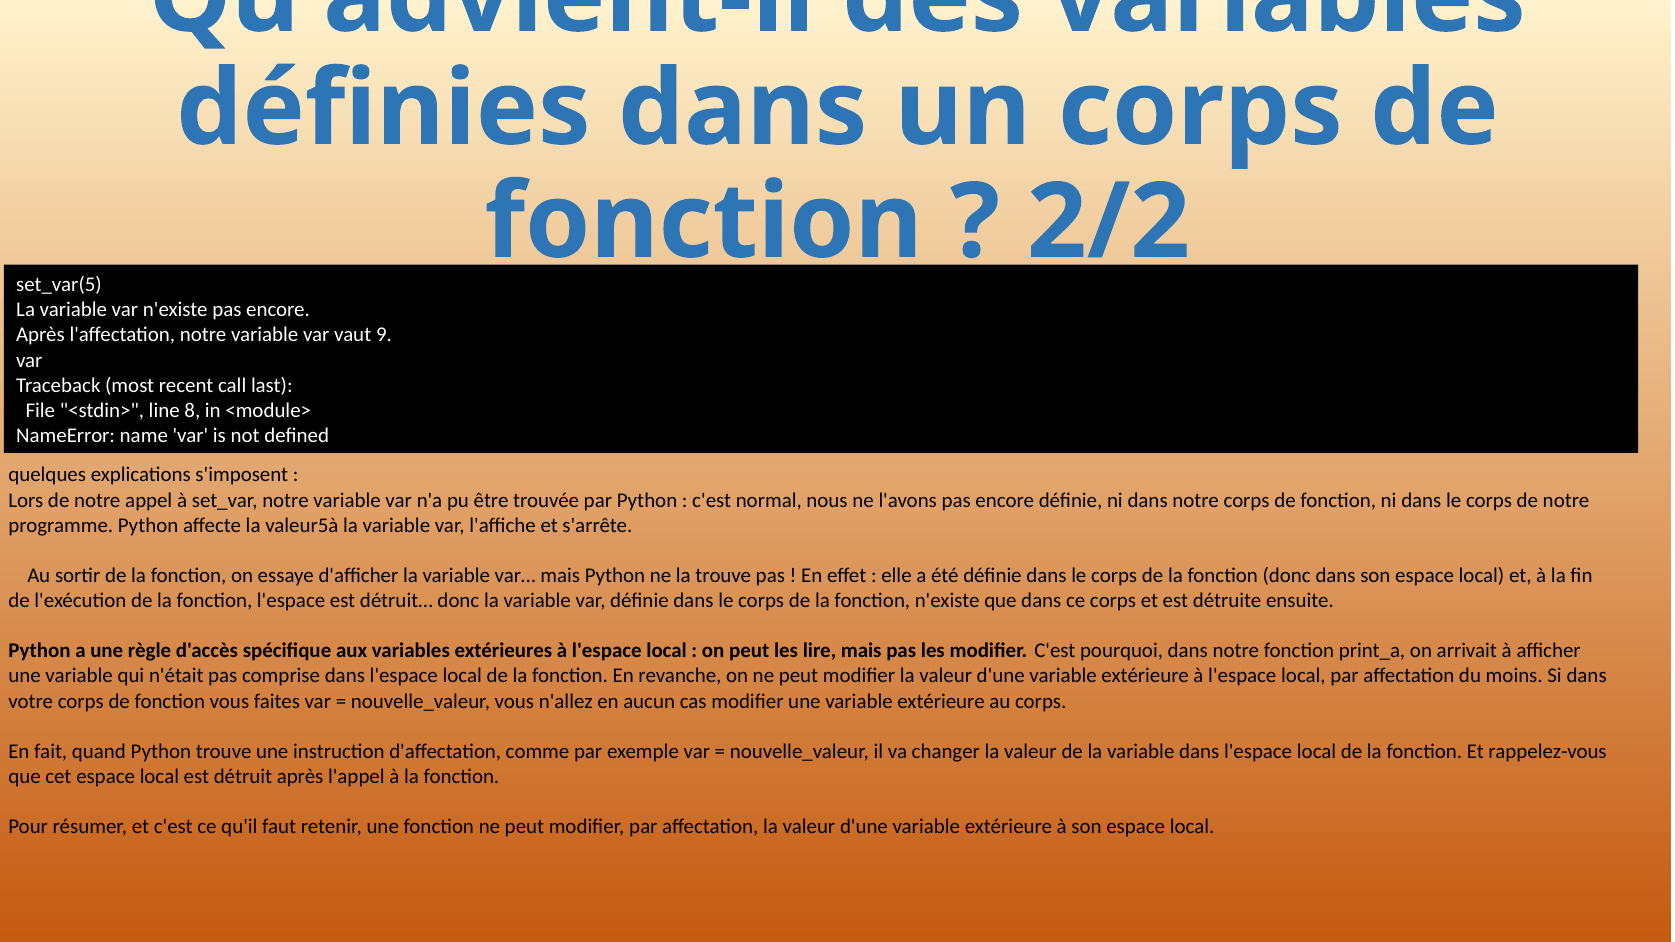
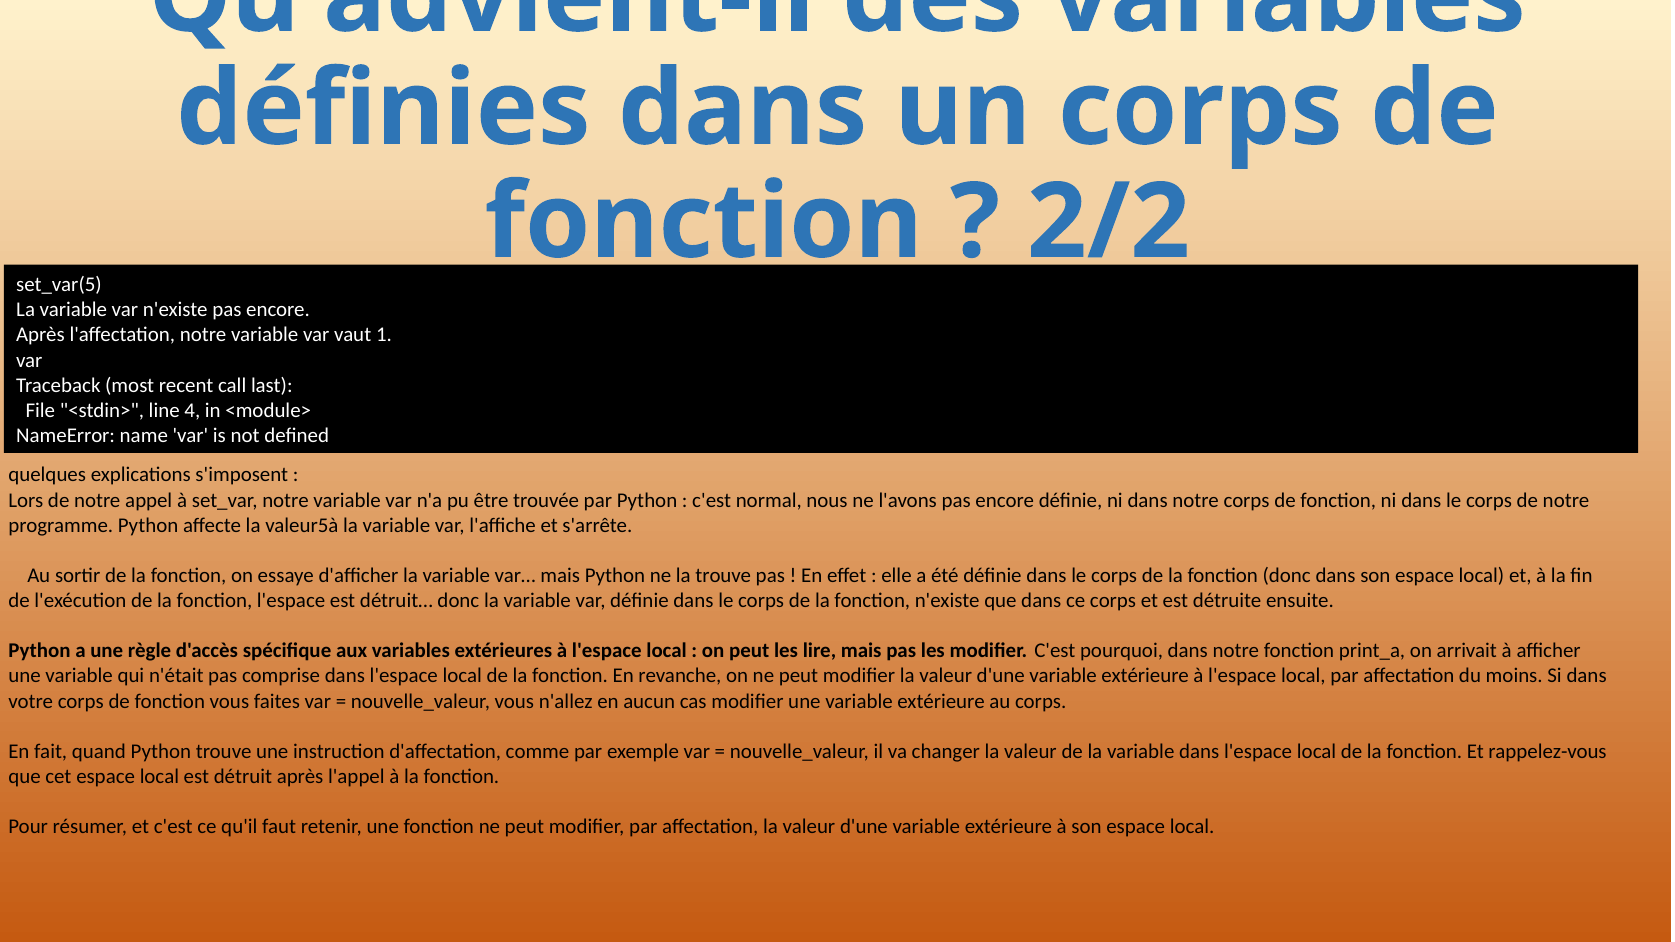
9: 9 -> 1
8: 8 -> 4
